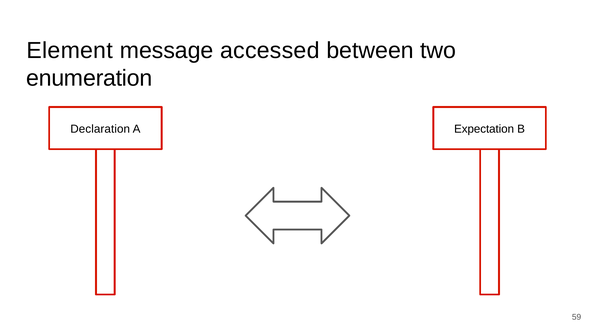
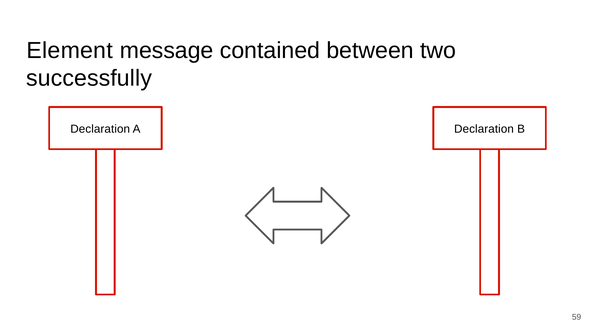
accessed: accessed -> contained
enumeration: enumeration -> successfully
A Expectation: Expectation -> Declaration
